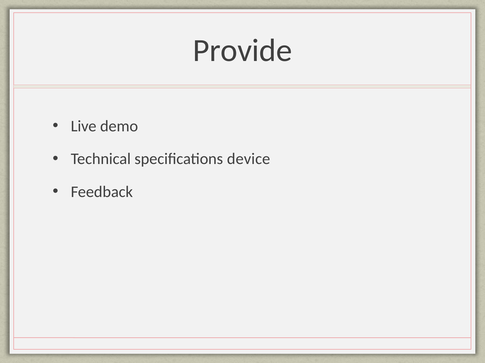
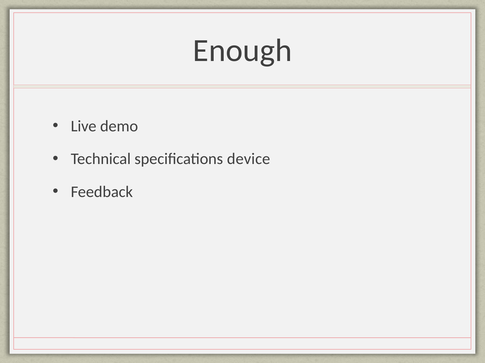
Provide: Provide -> Enough
